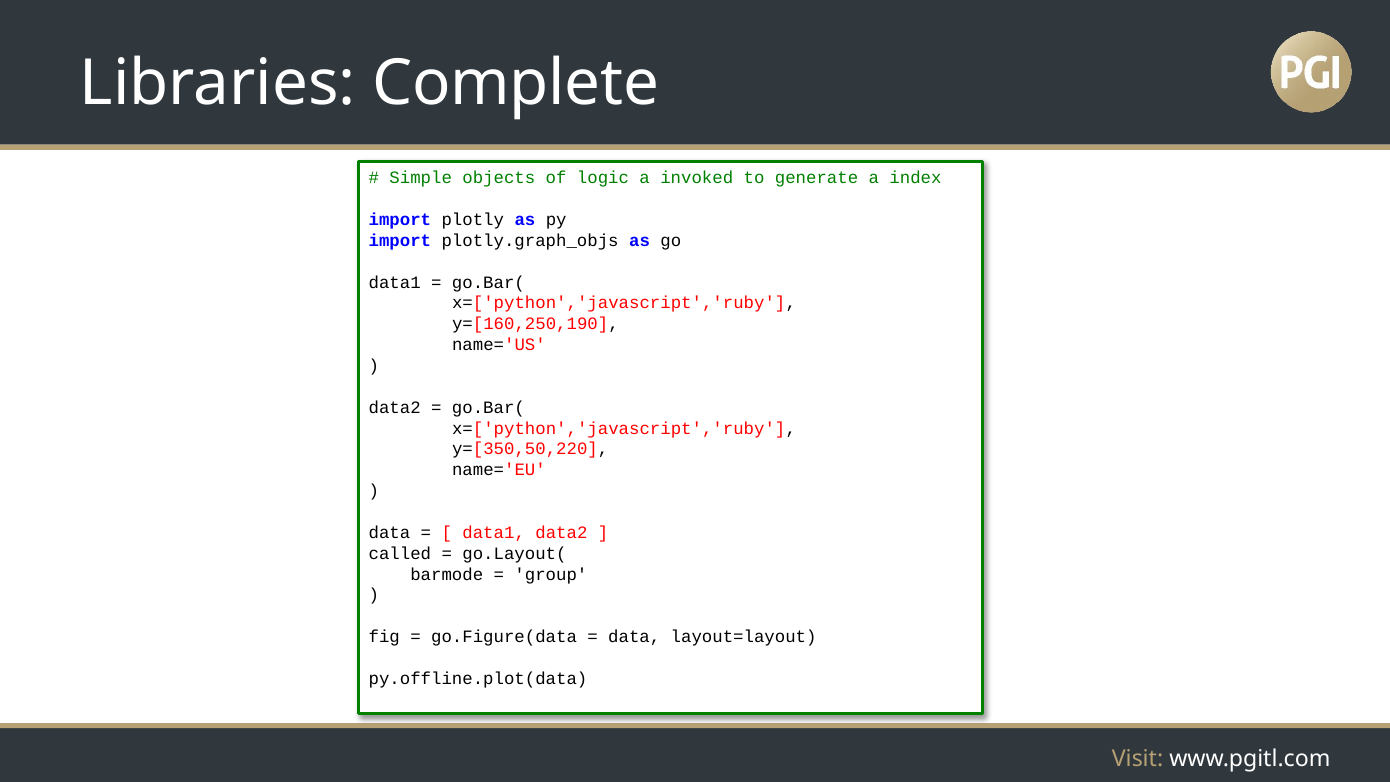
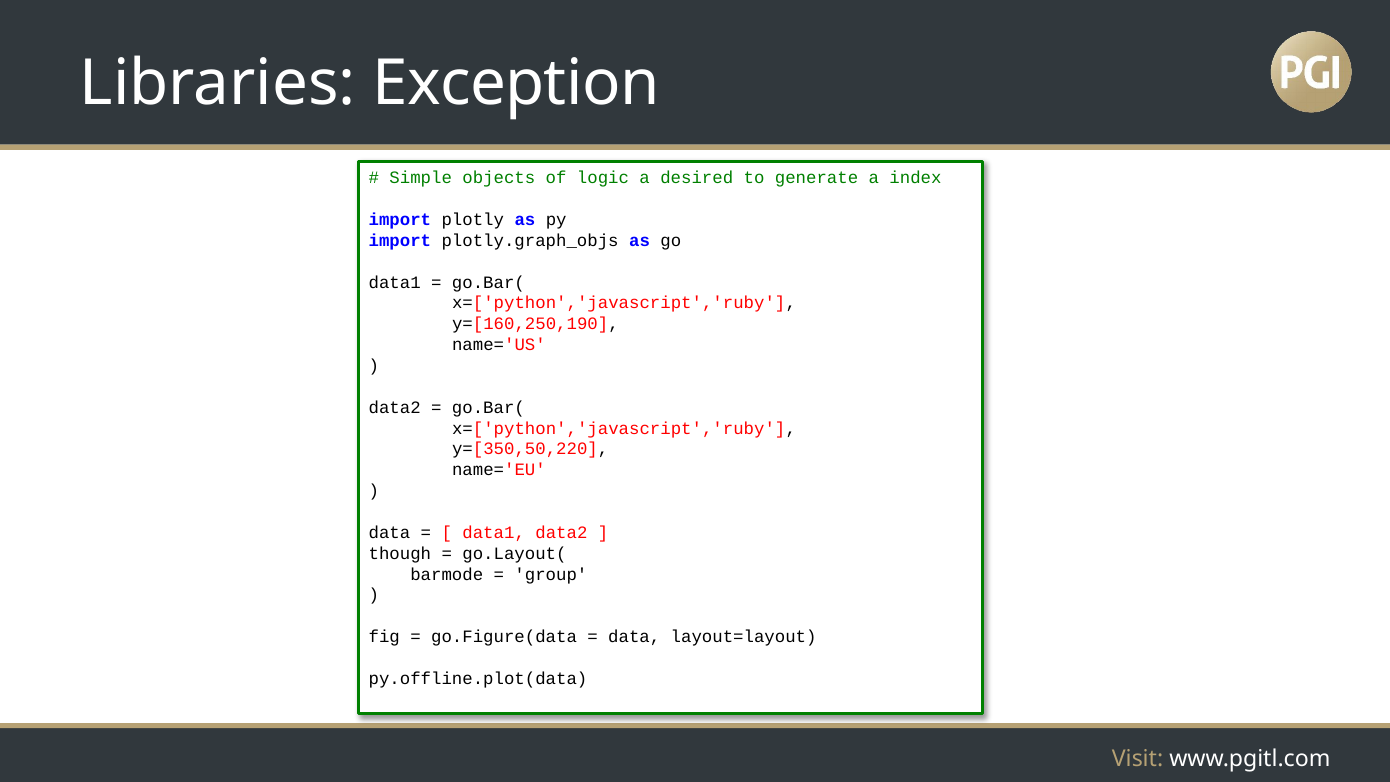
Complete: Complete -> Exception
invoked: invoked -> desired
called: called -> though
